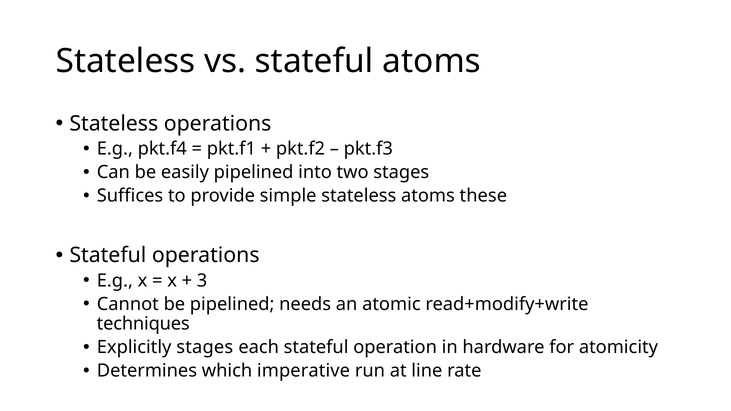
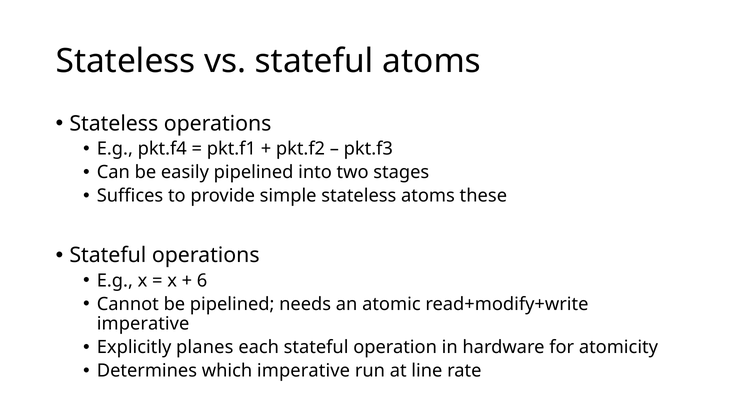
3: 3 -> 6
techniques at (143, 324): techniques -> imperative
Explicitly stages: stages -> planes
